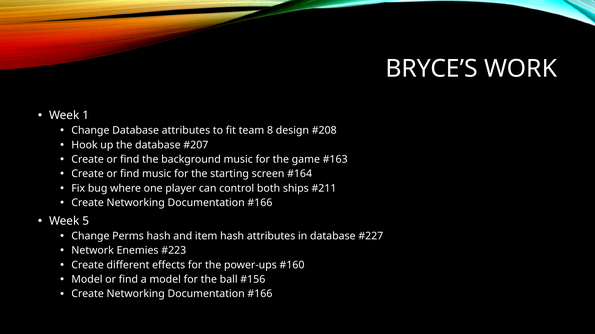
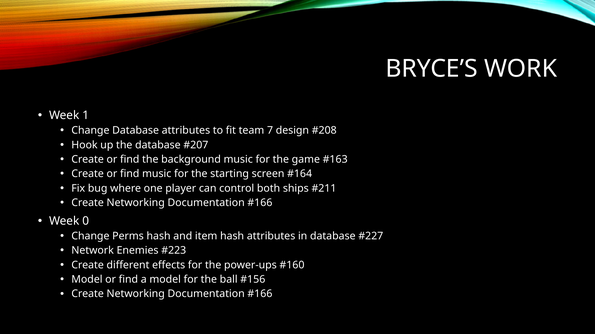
8: 8 -> 7
5: 5 -> 0
